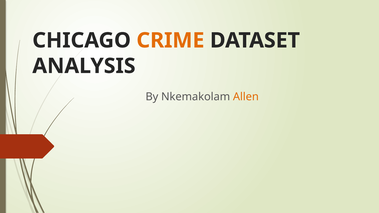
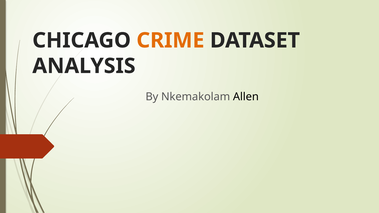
Allen colour: orange -> black
